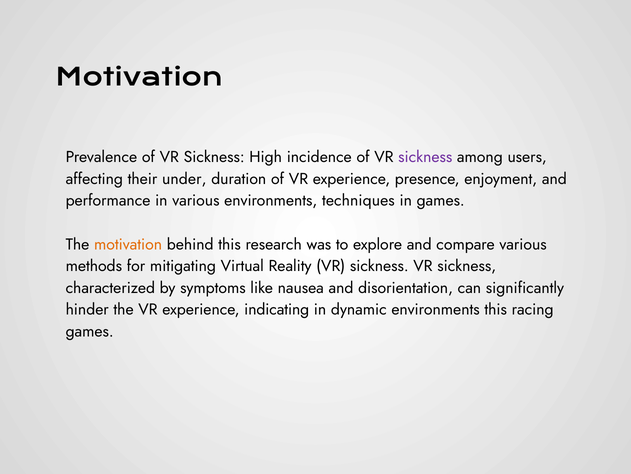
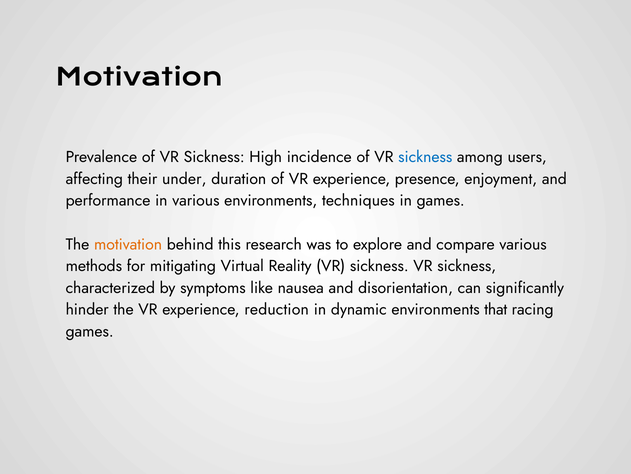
sickness at (425, 157) colour: purple -> blue
indicating: indicating -> reduction
environments this: this -> that
